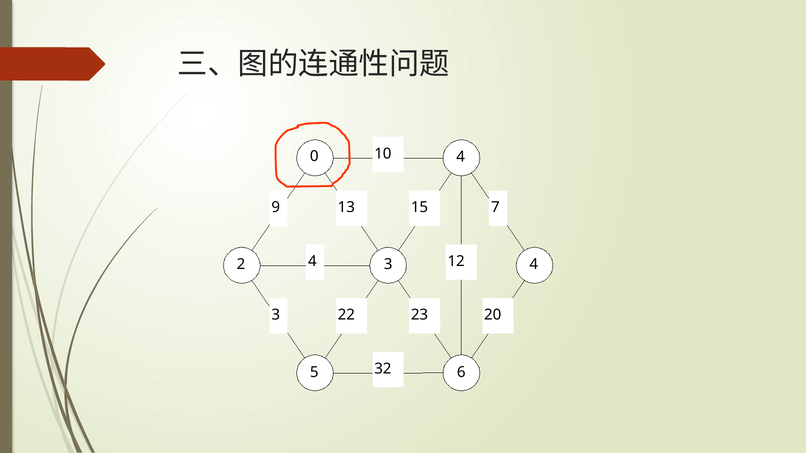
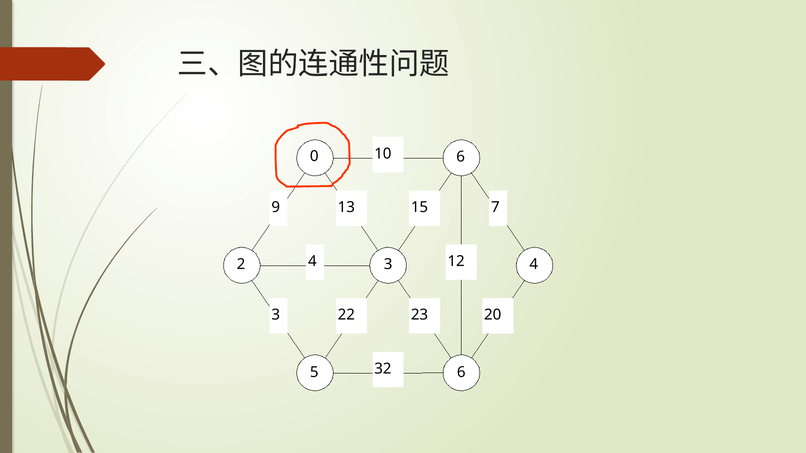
0 4: 4 -> 6
